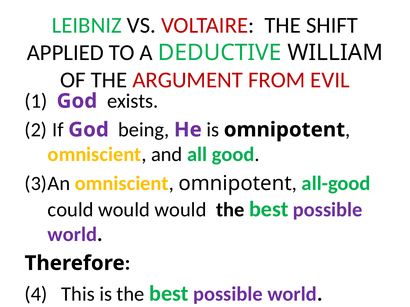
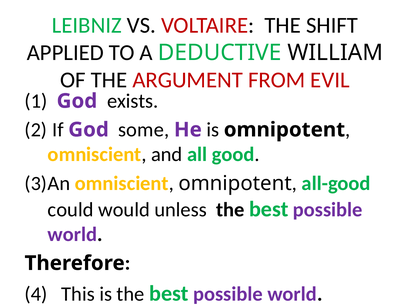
being: being -> some
would would: would -> unless
